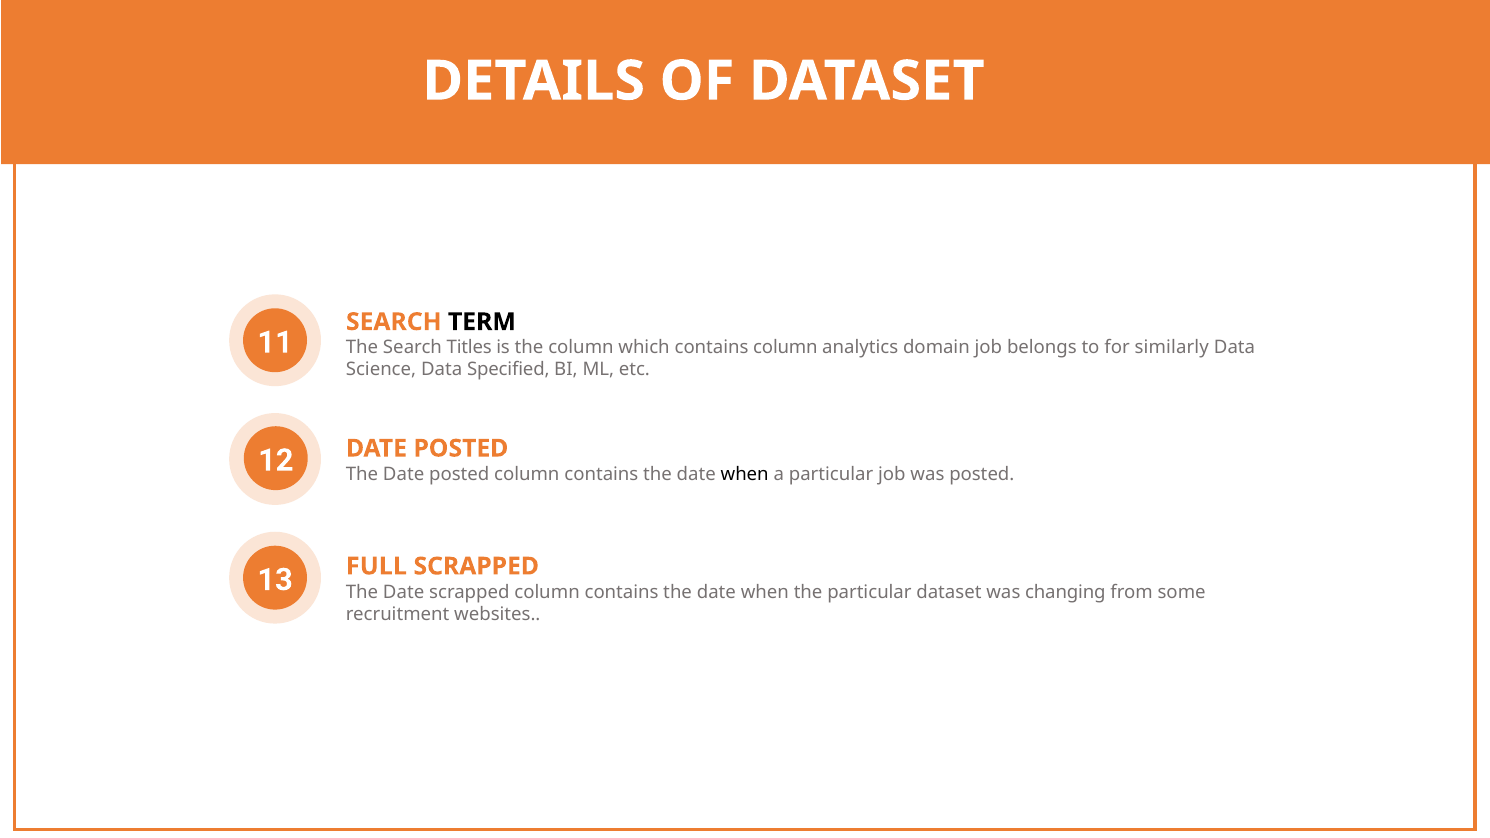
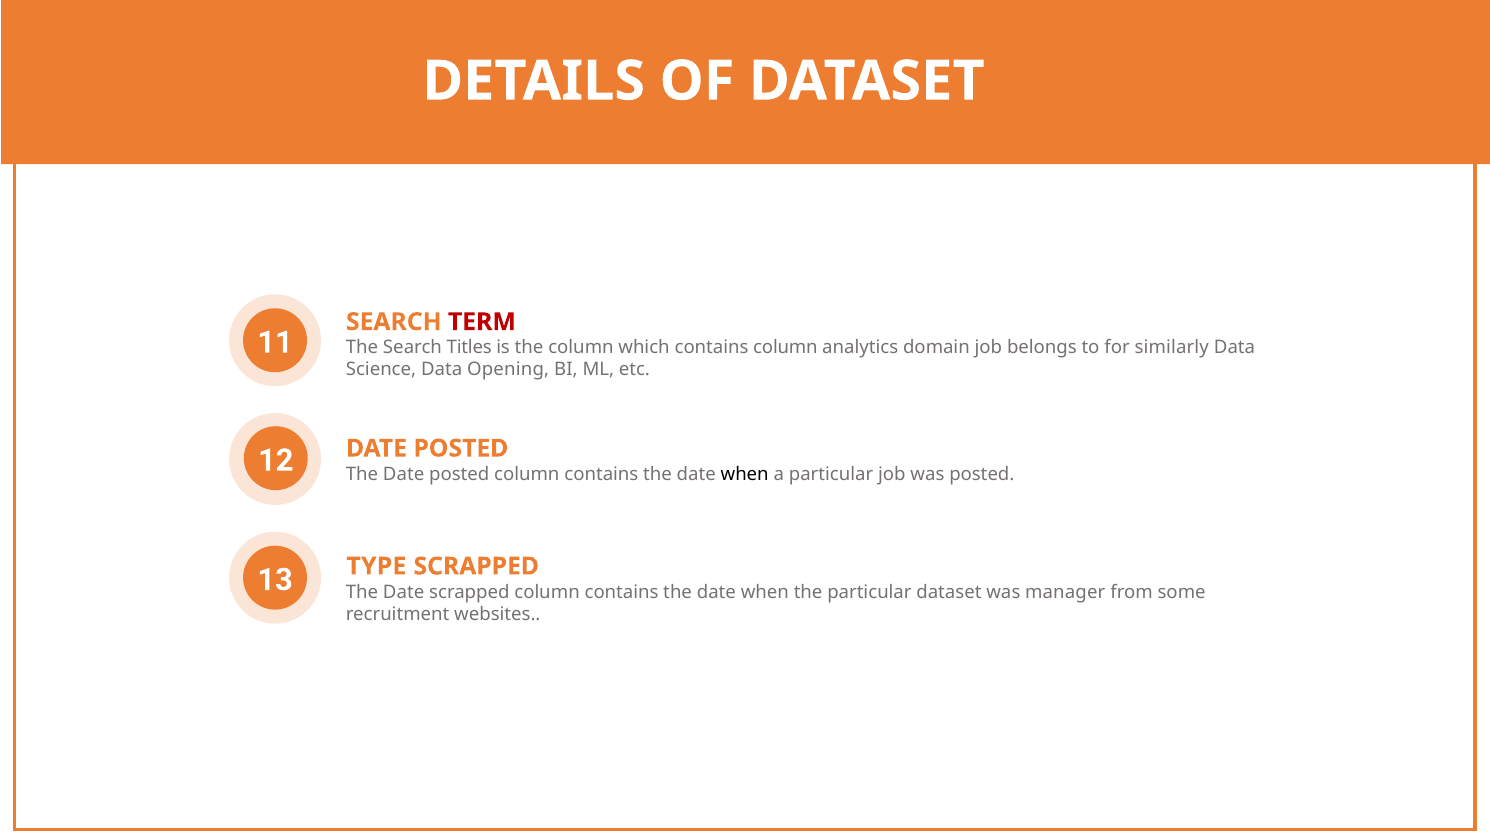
TERM colour: black -> red
Specified: Specified -> Opening
FULL: FULL -> TYPE
changing: changing -> manager
